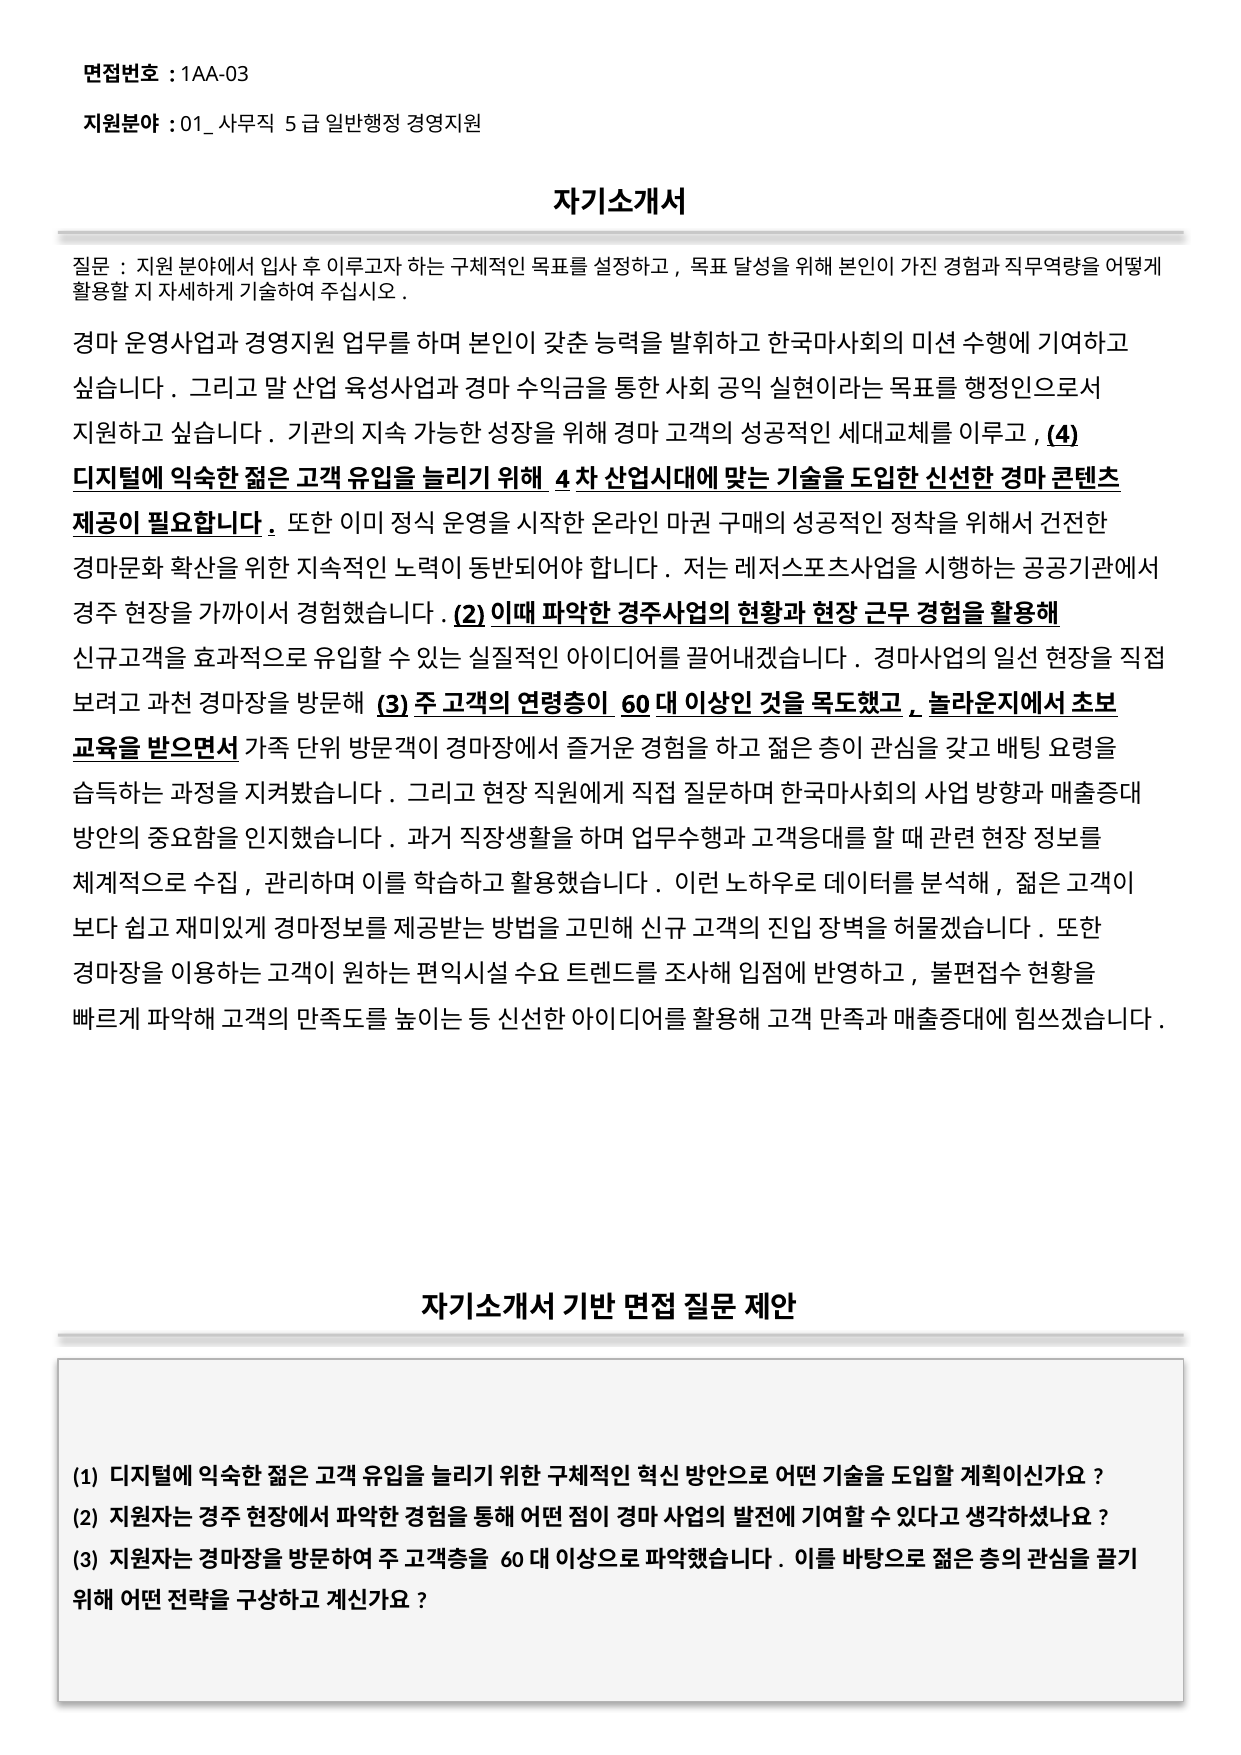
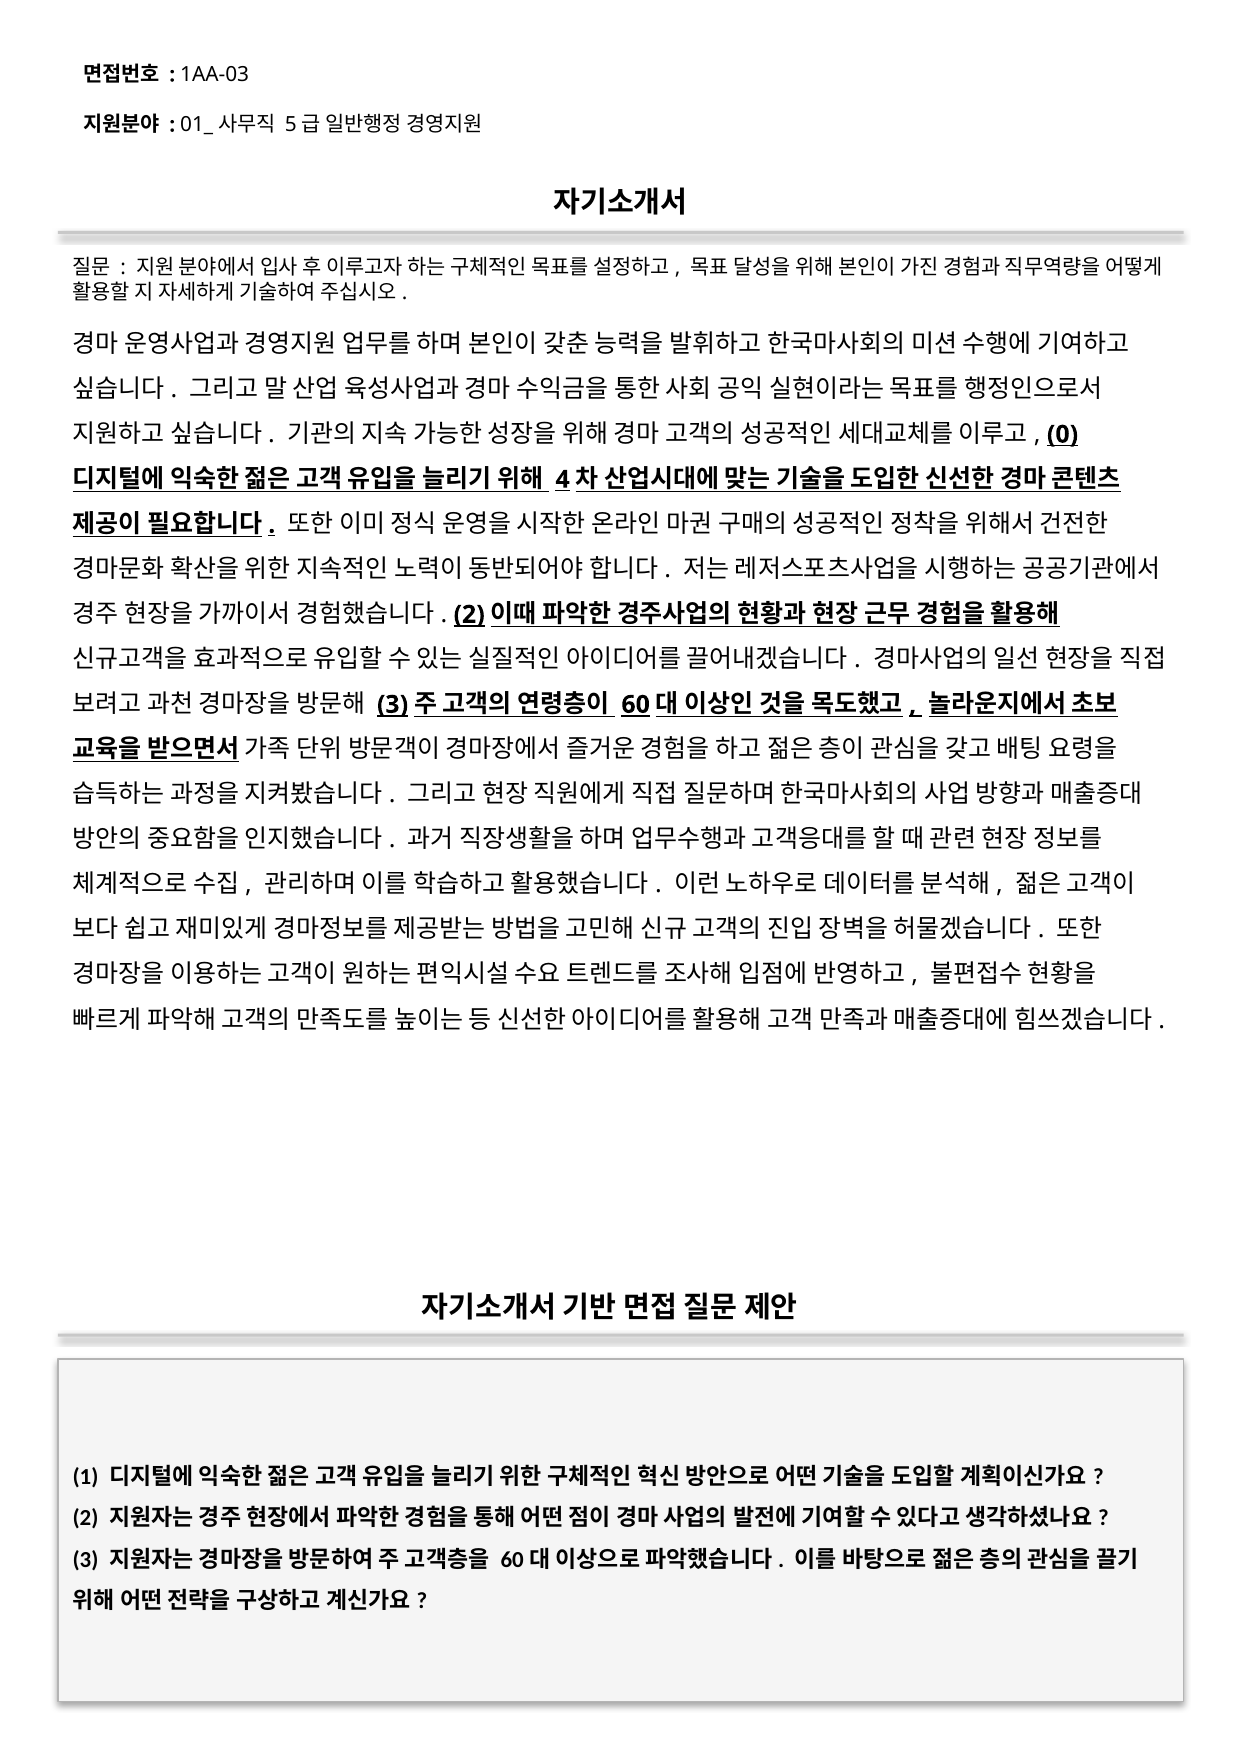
4 at (1063, 434): 4 -> 0
